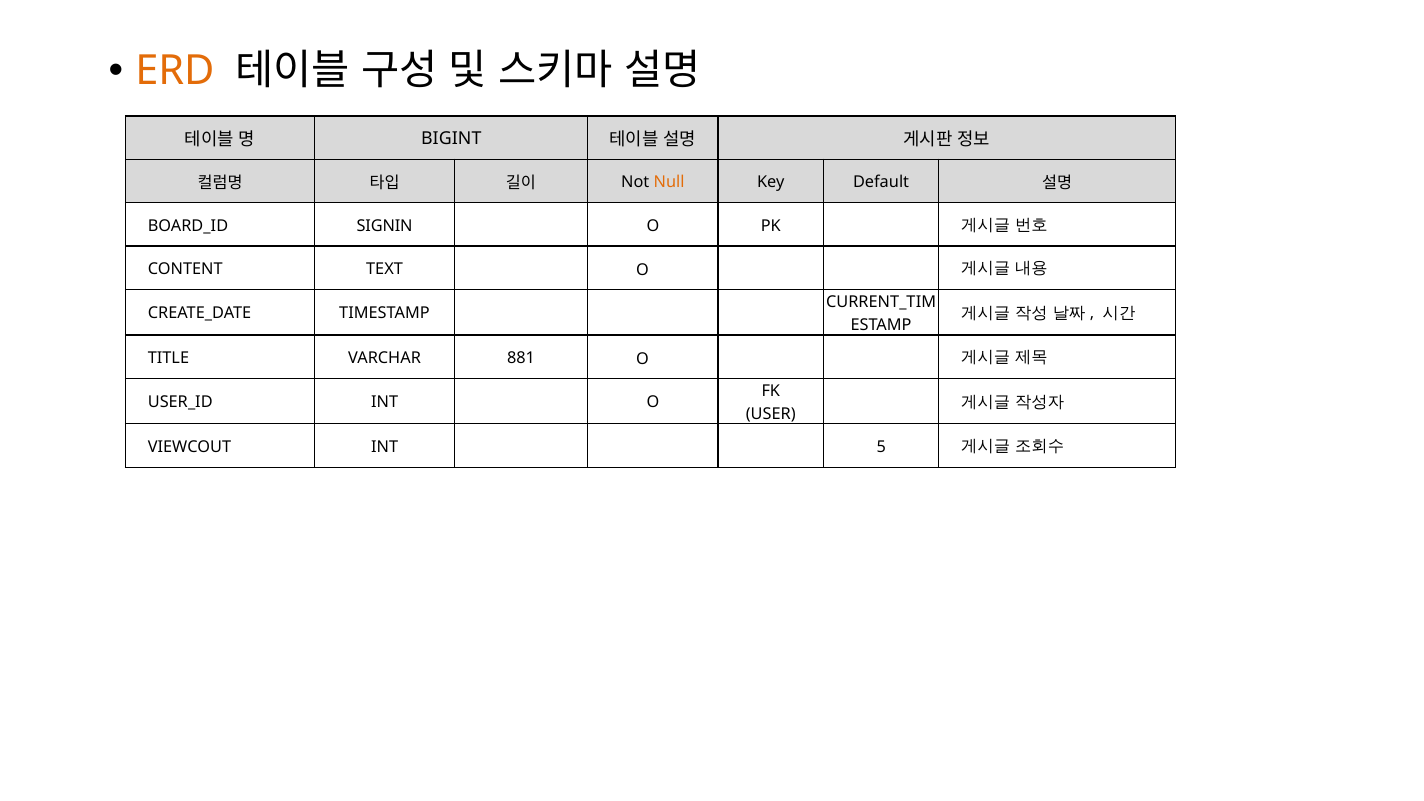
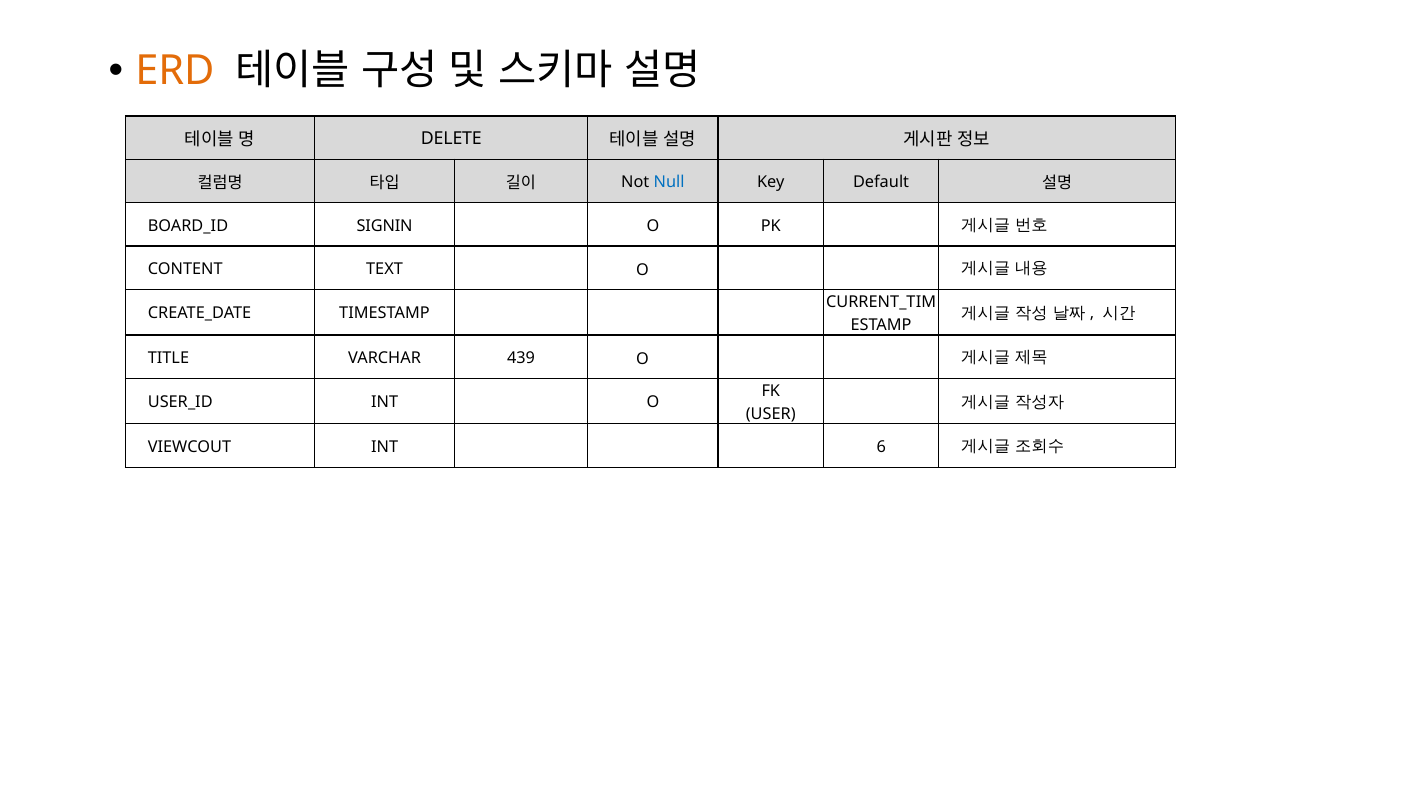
BIGINT: BIGINT -> DELETE
Null colour: orange -> blue
881: 881 -> 439
5: 5 -> 6
